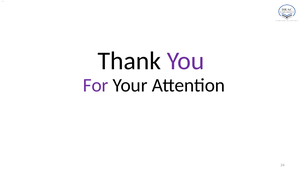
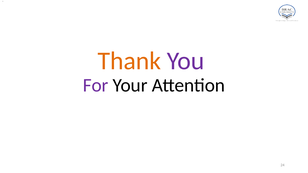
Thank colour: black -> orange
